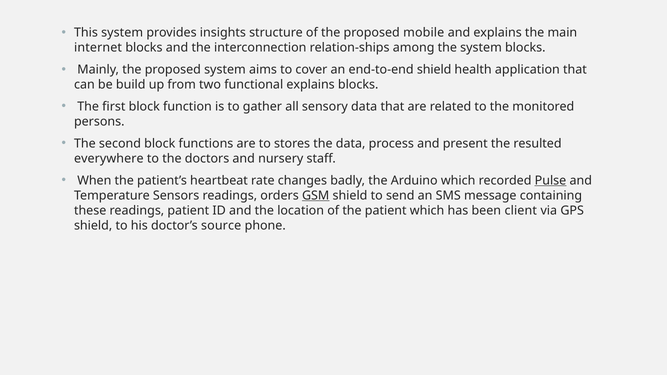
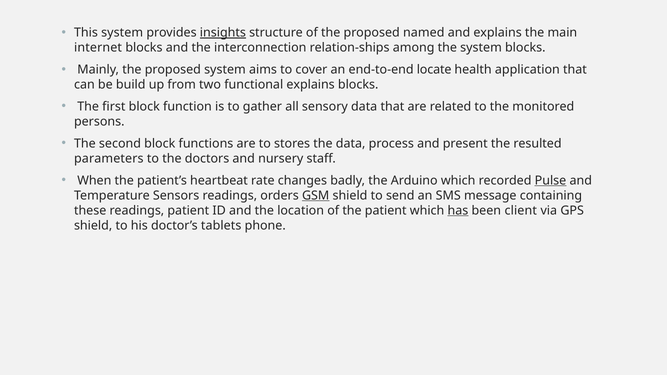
insights underline: none -> present
mobile: mobile -> named
end-to-end shield: shield -> locate
everywhere: everywhere -> parameters
has underline: none -> present
source: source -> tablets
